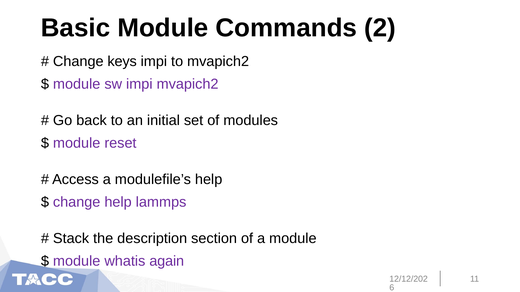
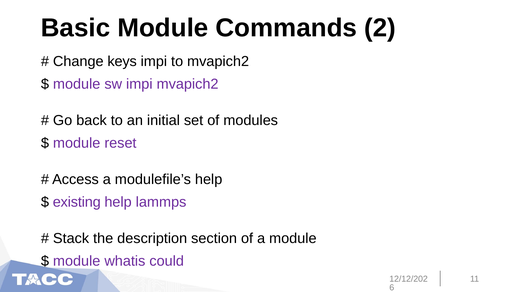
change at (77, 202): change -> existing
again: again -> could
